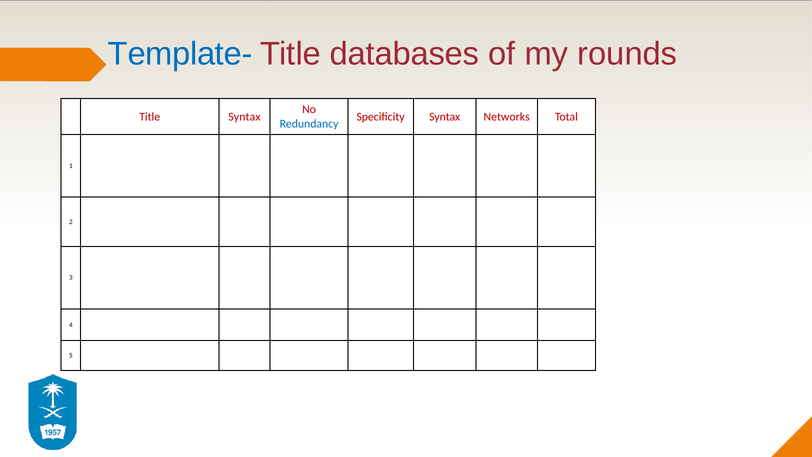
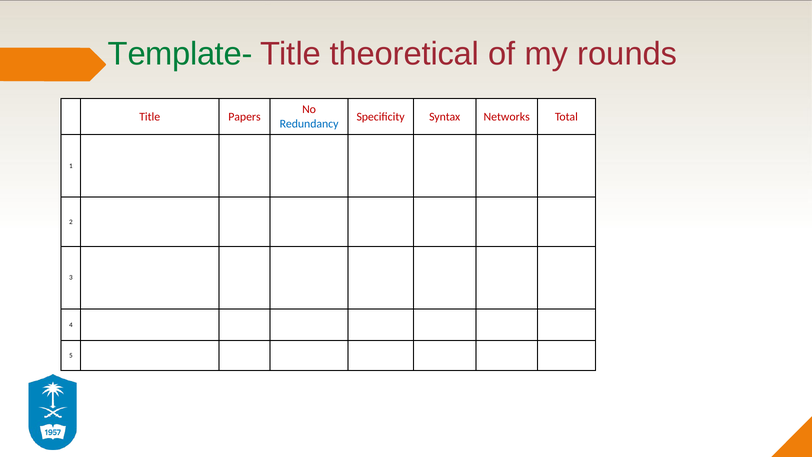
Template- colour: blue -> green
databases: databases -> theoretical
Title Syntax: Syntax -> Papers
